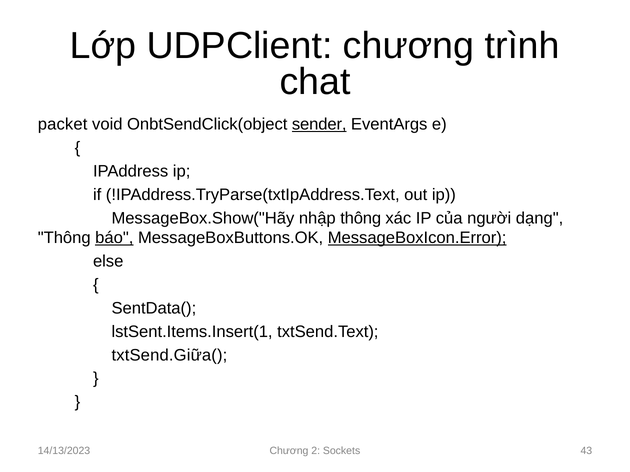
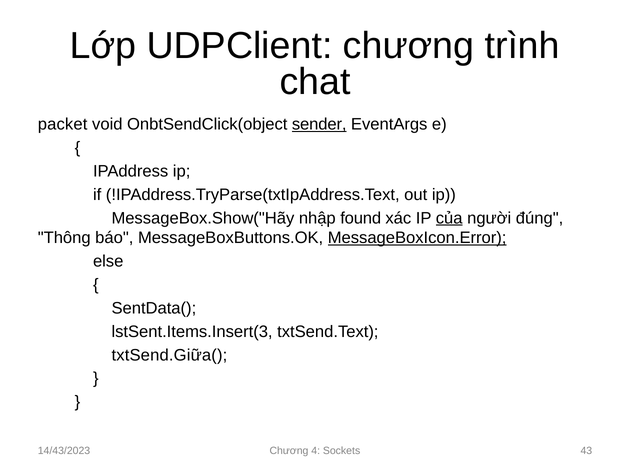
nhập thông: thông -> found
của underline: none -> present
dạng: dạng -> đúng
báo underline: present -> none
lstSent.Items.Insert(1: lstSent.Items.Insert(1 -> lstSent.Items.Insert(3
14/13/2023: 14/13/2023 -> 14/43/2023
2: 2 -> 4
